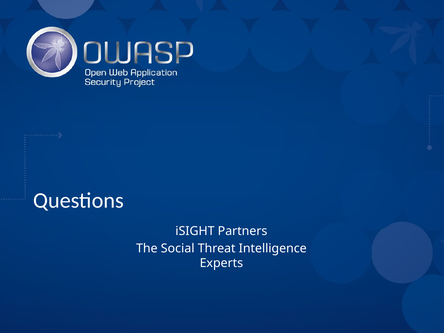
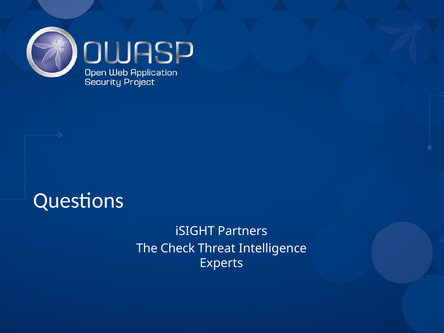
Social: Social -> Check
